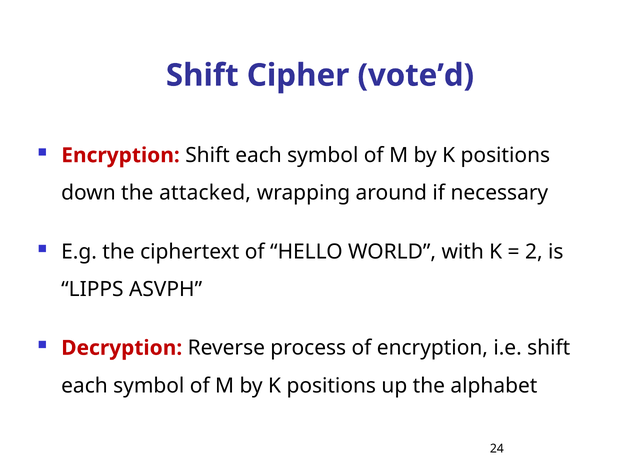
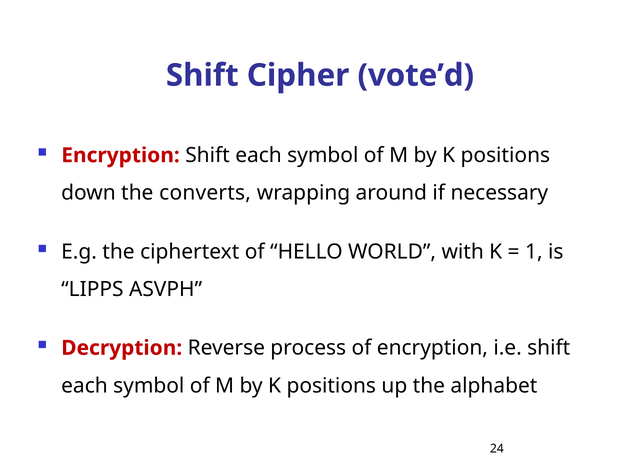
attacked: attacked -> converts
2: 2 -> 1
